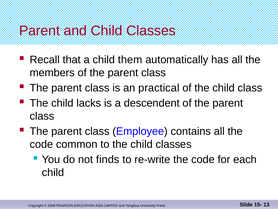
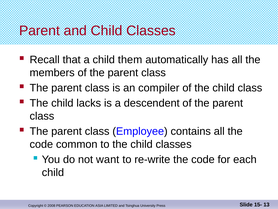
practical: practical -> compiler
finds: finds -> want
